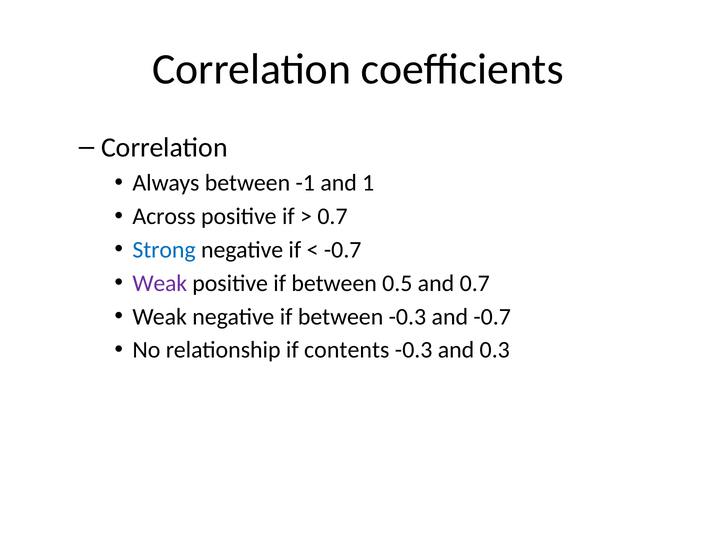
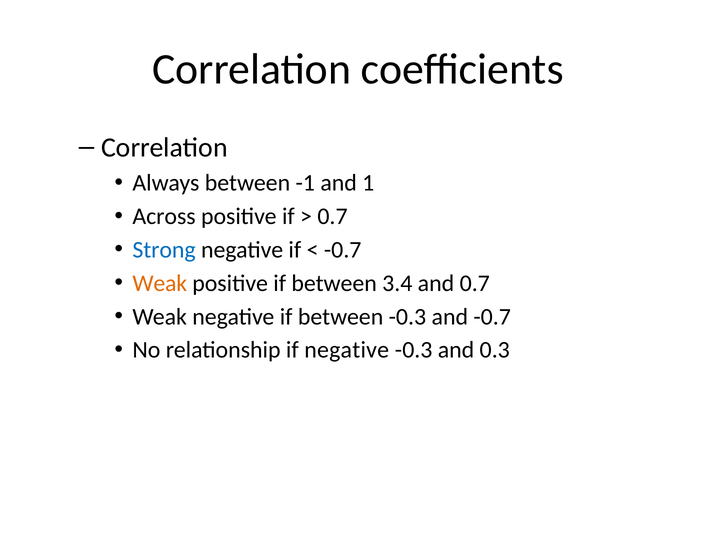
Weak at (160, 283) colour: purple -> orange
0.5: 0.5 -> 3.4
if contents: contents -> negative
